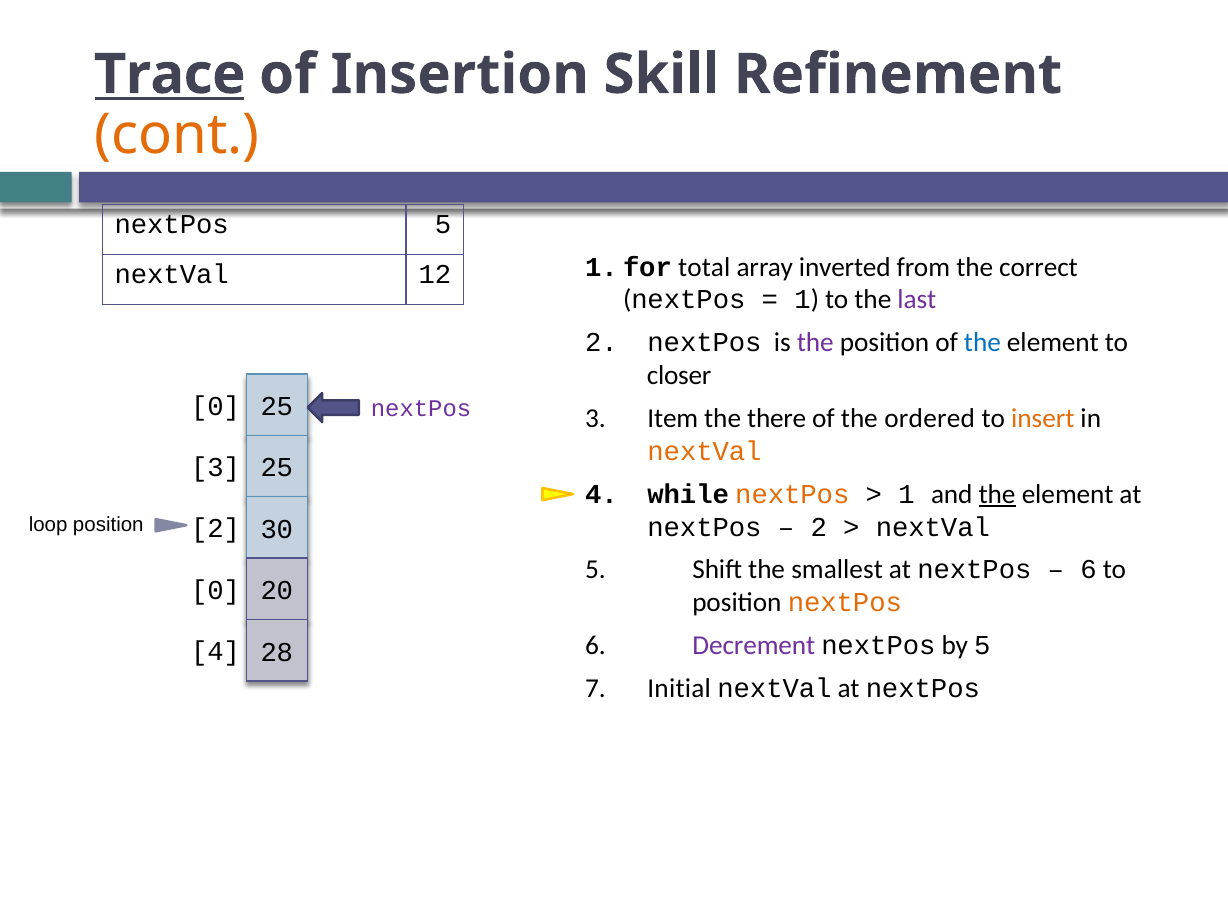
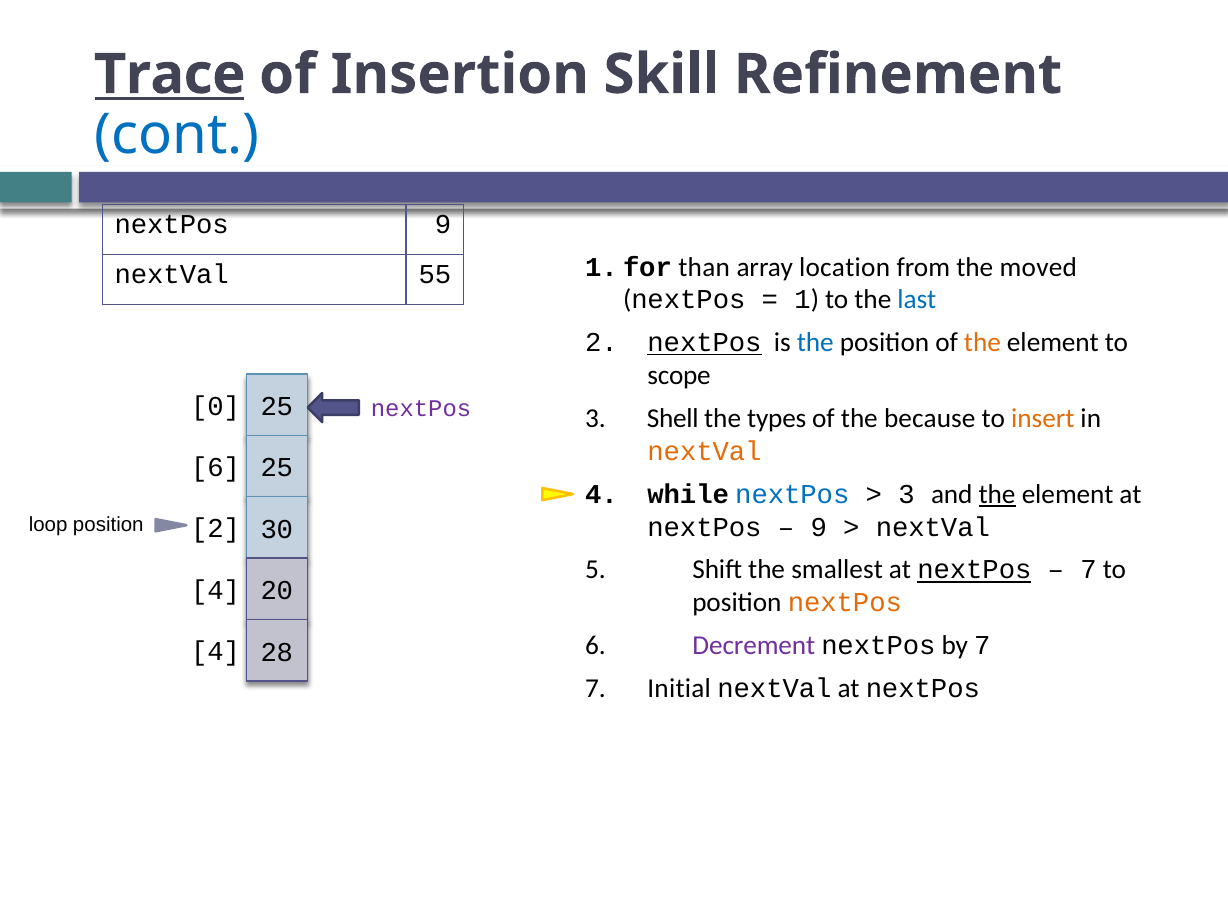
cont colour: orange -> blue
nextPos 5: 5 -> 9
total: total -> than
inverted: inverted -> location
correct: correct -> moved
12: 12 -> 55
last colour: purple -> blue
nextPos at (704, 343) underline: none -> present
the at (815, 343) colour: purple -> blue
the at (982, 343) colour: blue -> orange
closer: closer -> scope
Item: Item -> Shell
there: there -> types
ordered: ordered -> because
3 at (216, 468): 3 -> 6
nextPos at (792, 494) colour: orange -> blue
1 at (907, 494): 1 -> 3
2 at (819, 527): 2 -> 9
nextPos at (974, 570) underline: none -> present
6 at (1089, 570): 6 -> 7
0 at (216, 590): 0 -> 4
by 5: 5 -> 7
